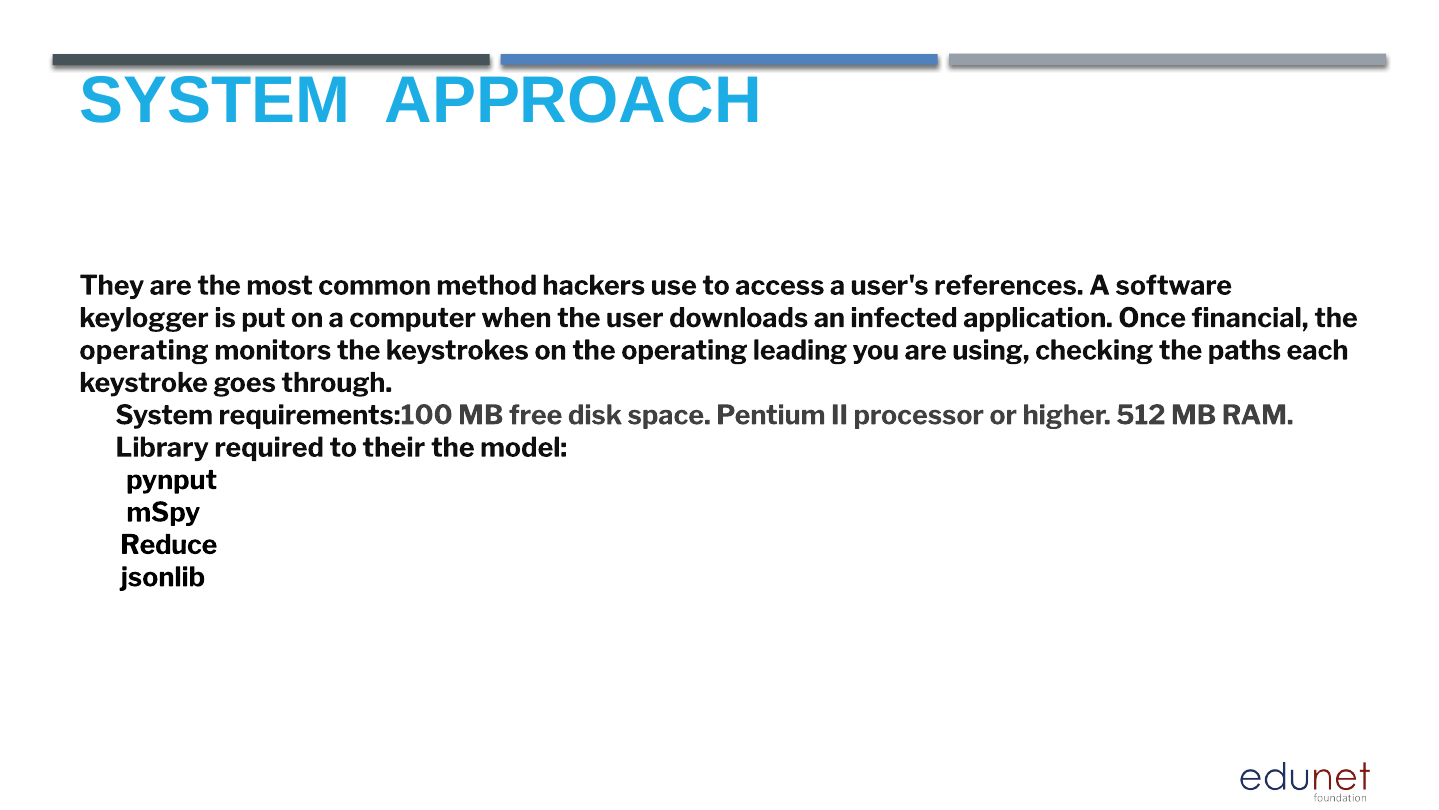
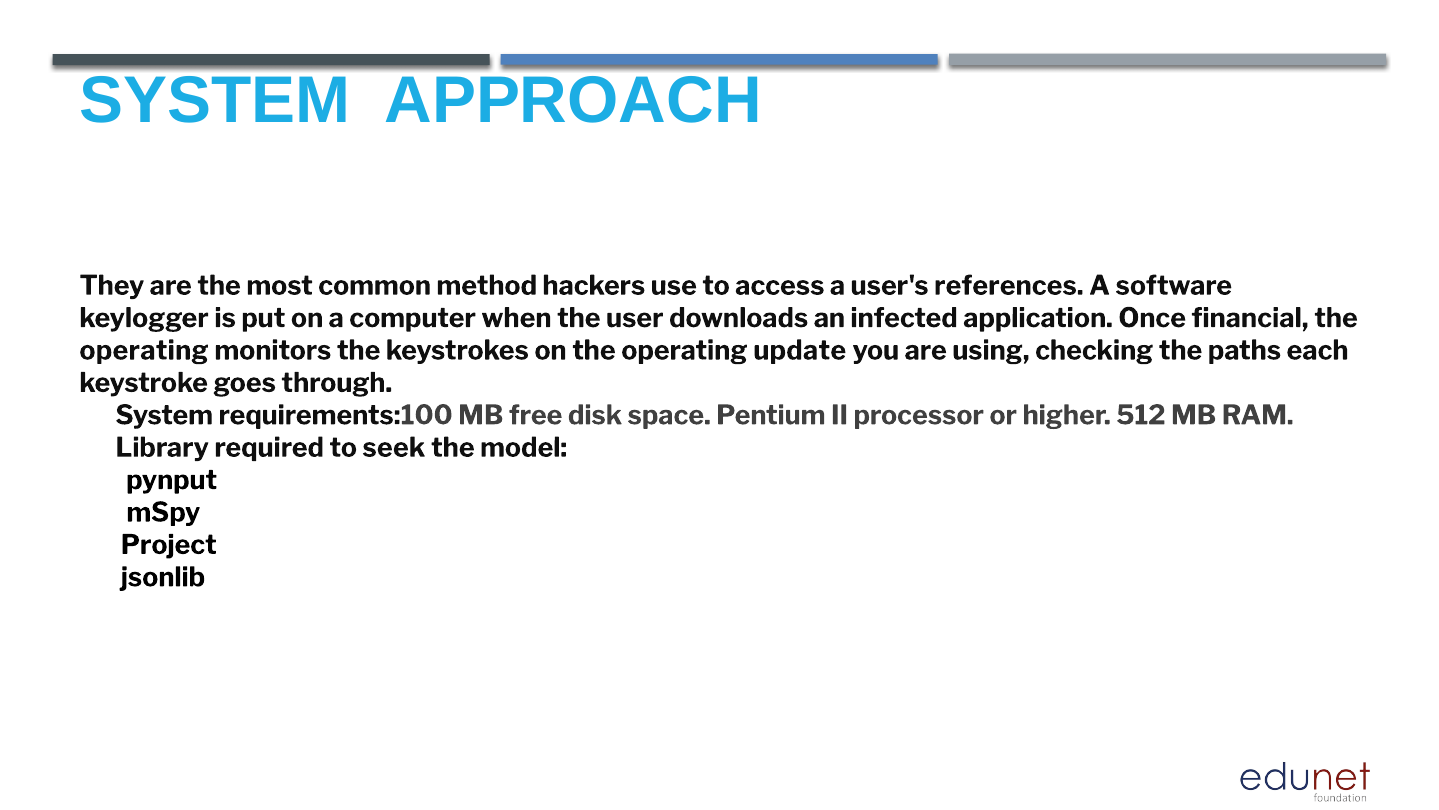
leading: leading -> update
their: their -> seek
Reduce: Reduce -> Project
